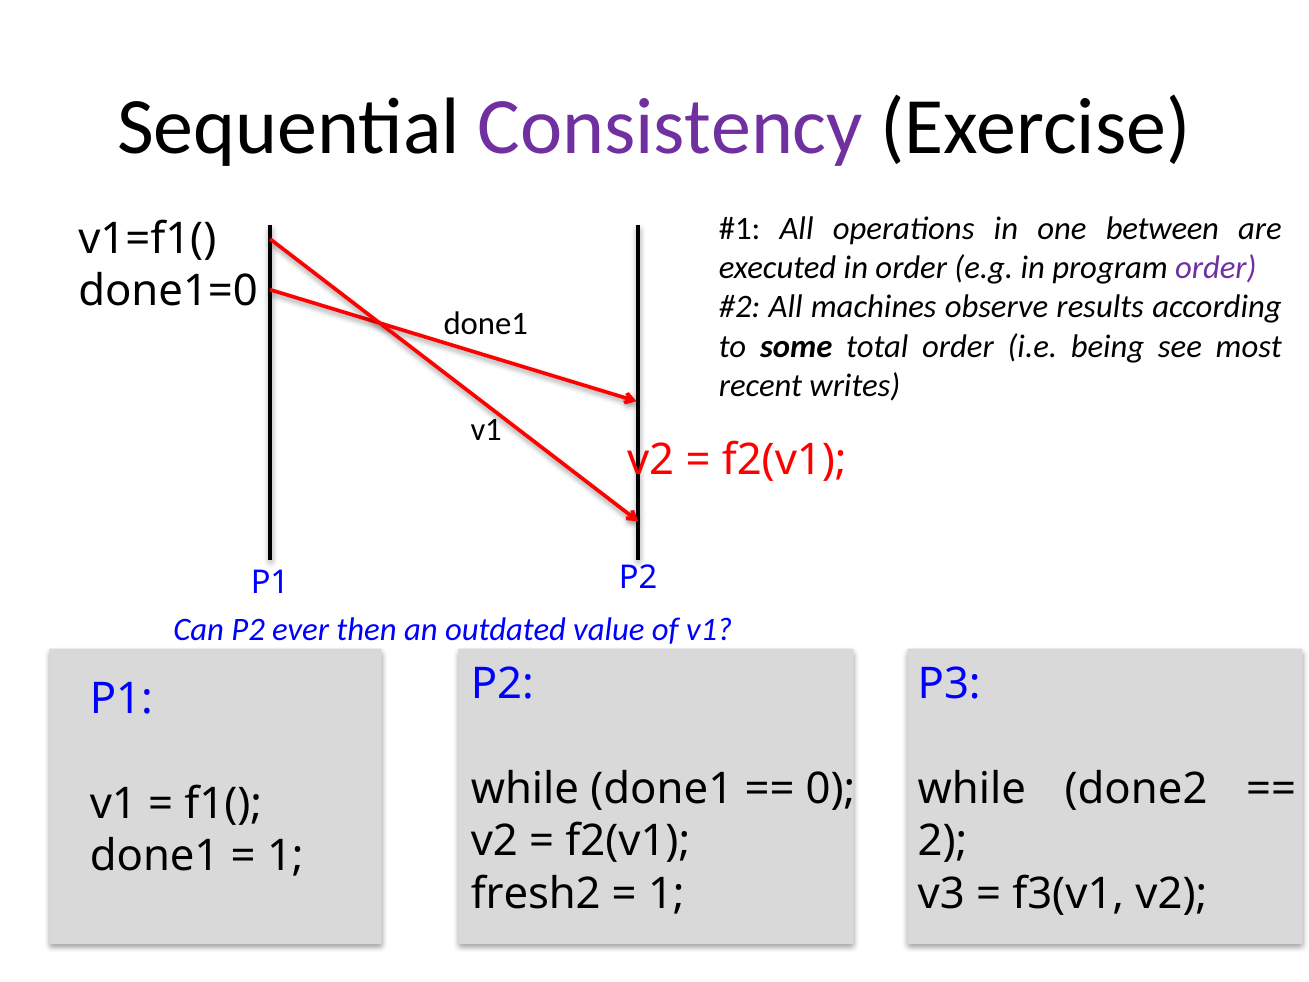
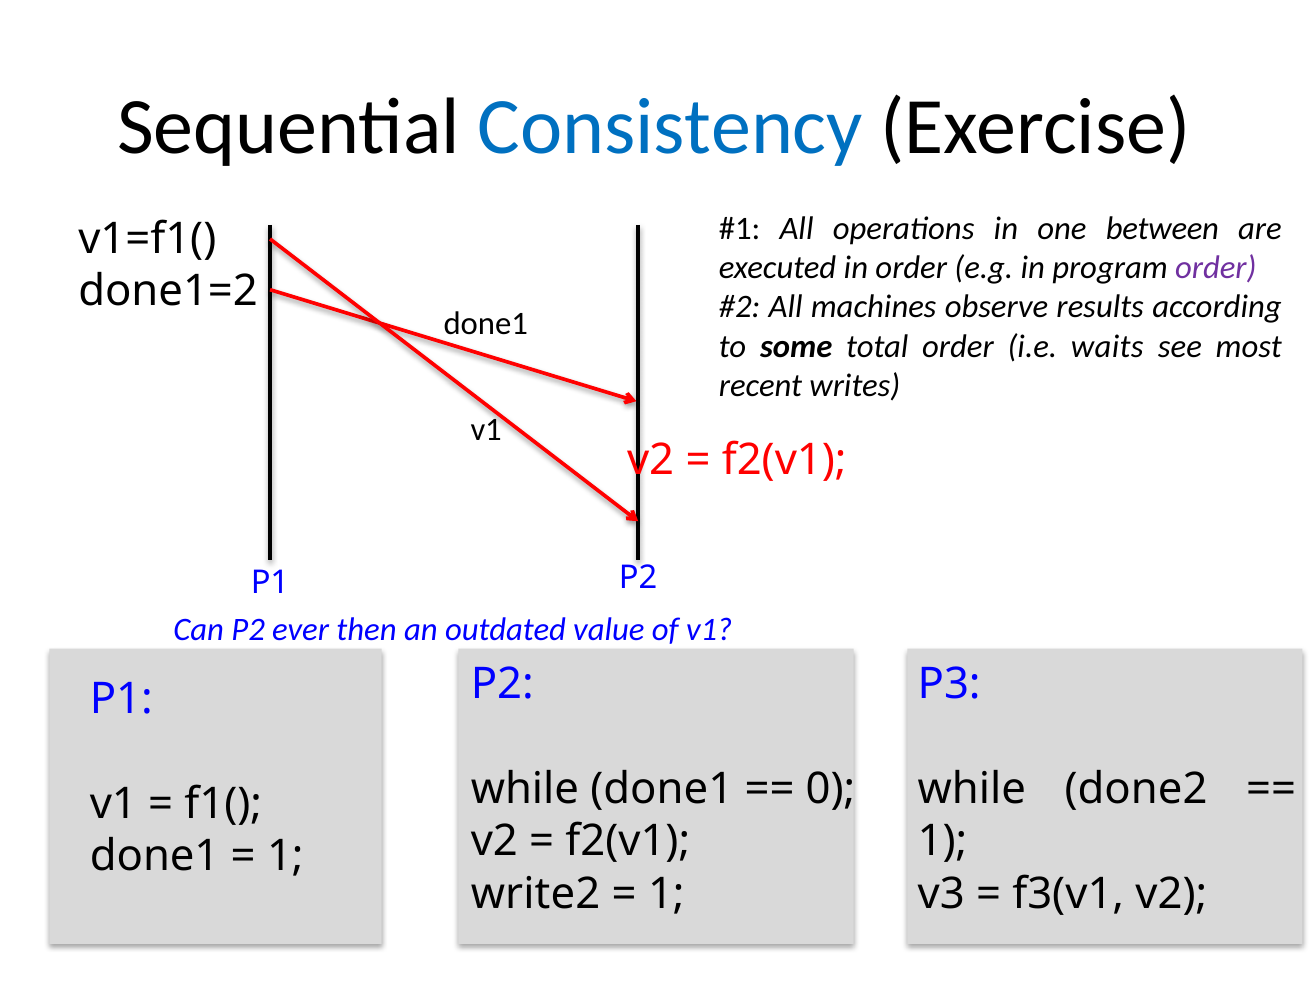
Consistency colour: purple -> blue
done1=0: done1=0 -> done1=2
being: being -> waits
2 at (943, 841): 2 -> 1
fresh2: fresh2 -> write2
